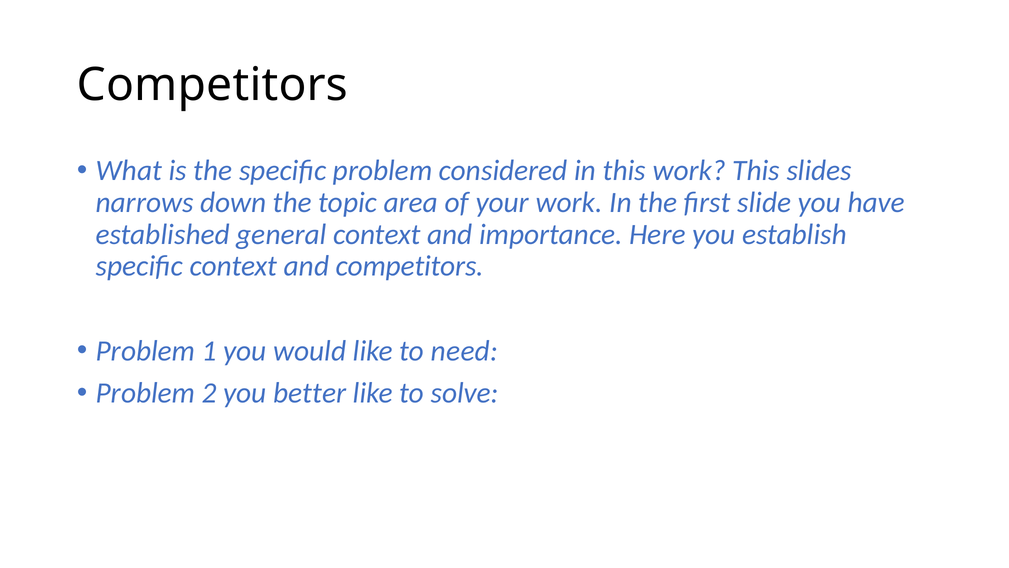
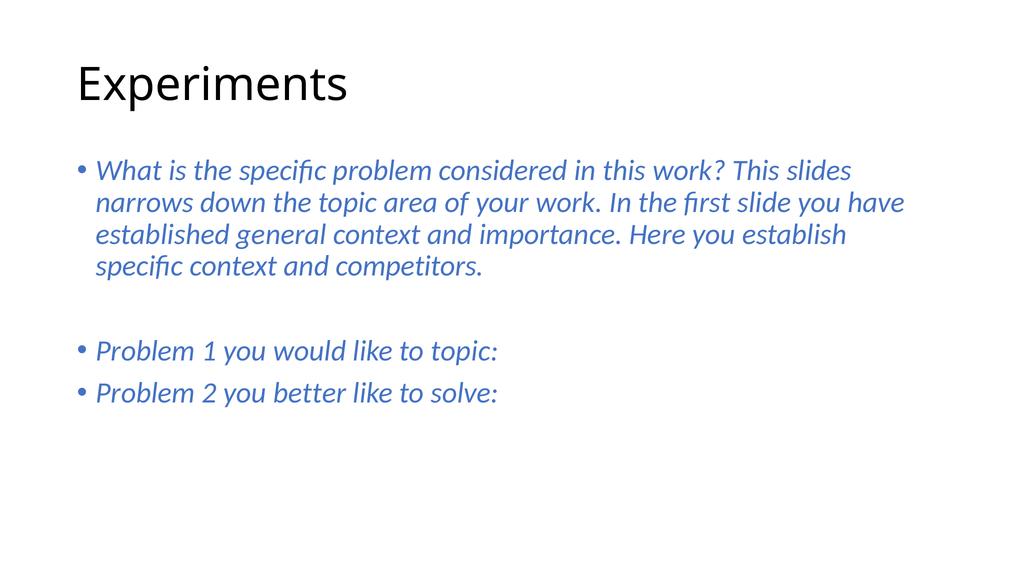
Competitors at (213, 85): Competitors -> Experiments
to need: need -> topic
